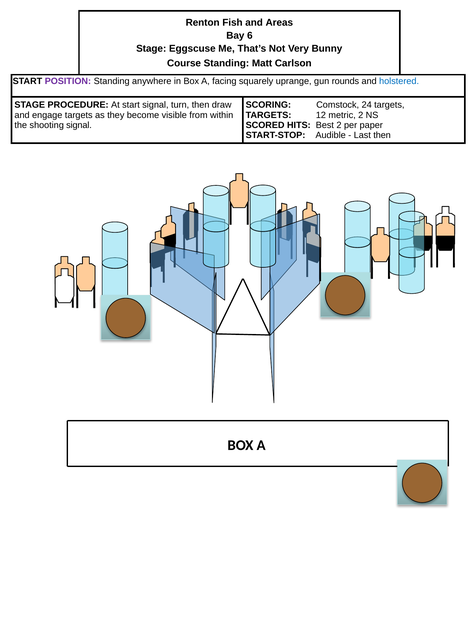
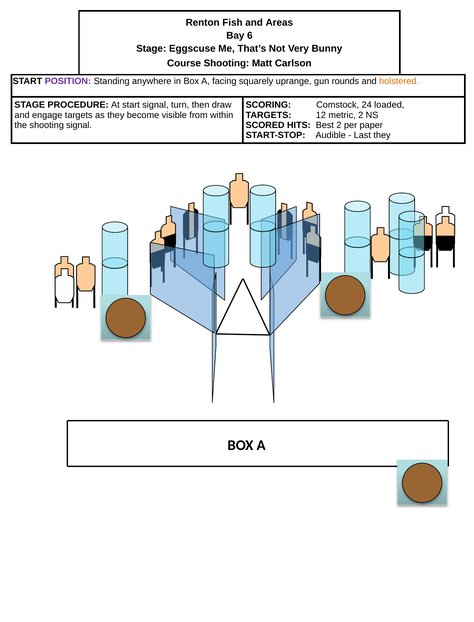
Course Standing: Standing -> Shooting
holstered colour: blue -> orange
24 targets: targets -> loaded
Last then: then -> they
